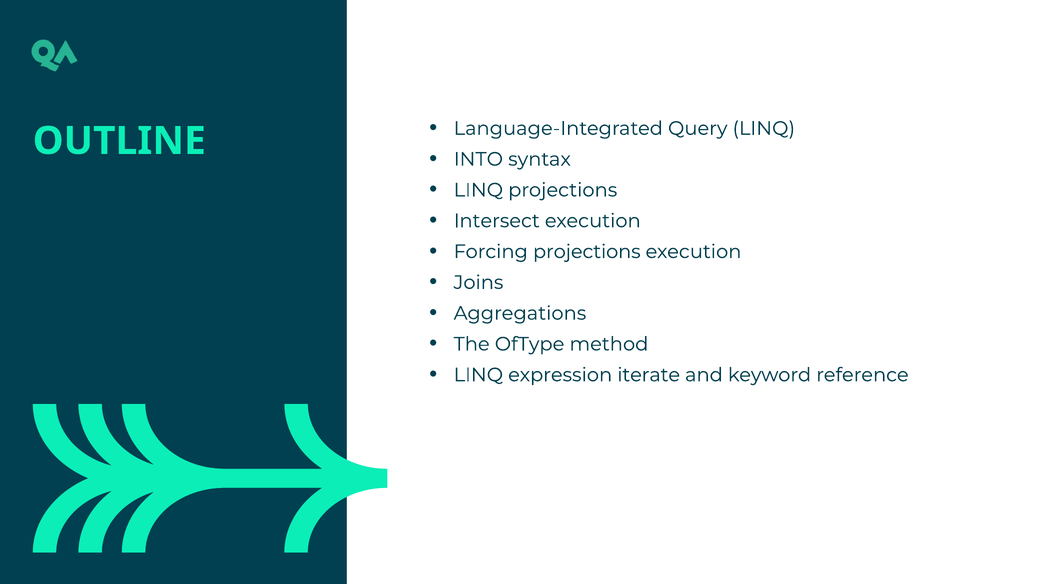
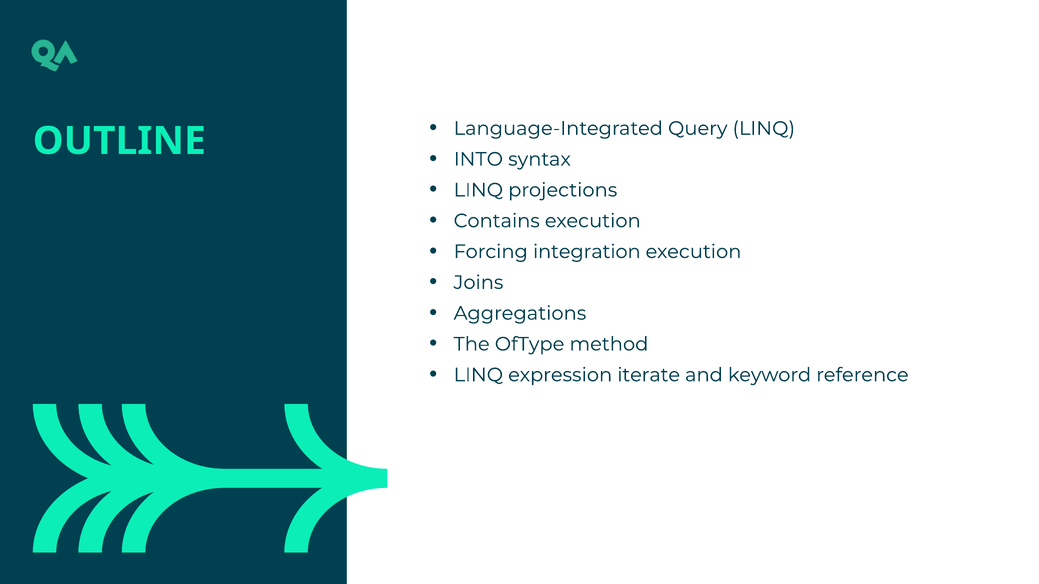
Intersect: Intersect -> Contains
Forcing projections: projections -> integration
